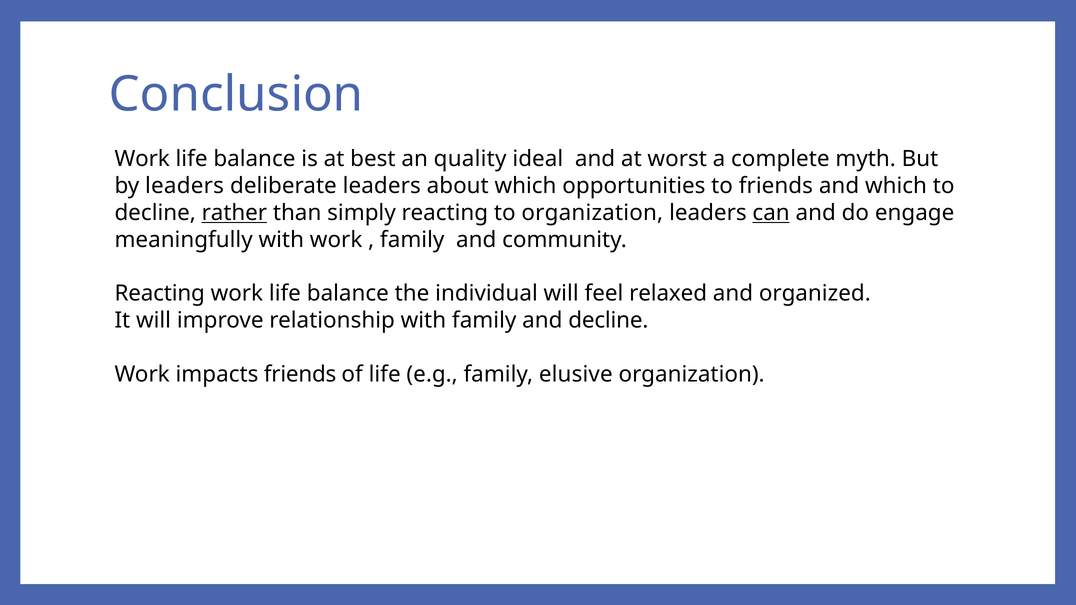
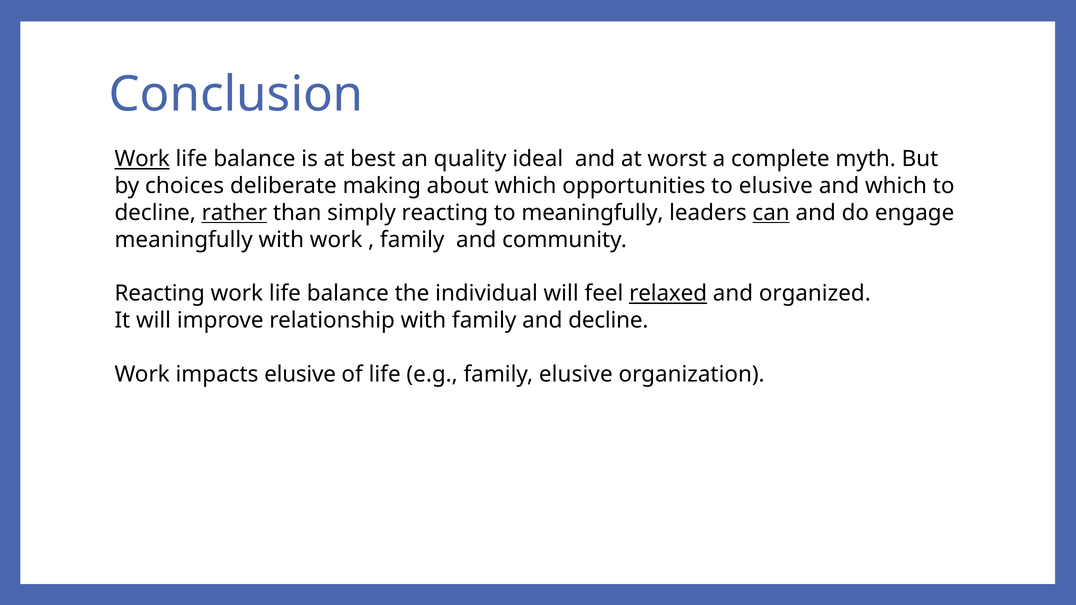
Work at (142, 159) underline: none -> present
by leaders: leaders -> choices
deliberate leaders: leaders -> making
to friends: friends -> elusive
to organization: organization -> meaningfully
relaxed underline: none -> present
impacts friends: friends -> elusive
